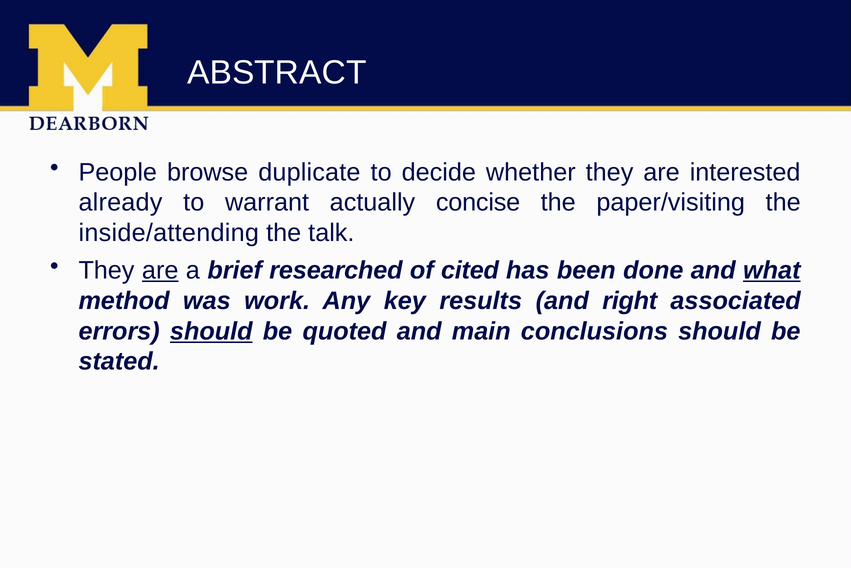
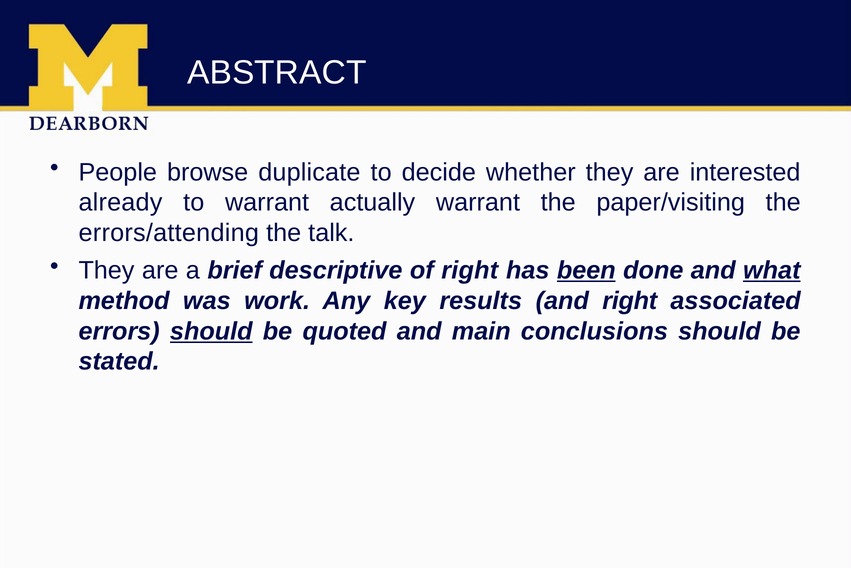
actually concise: concise -> warrant
inside/attending: inside/attending -> errors/attending
are at (160, 270) underline: present -> none
researched: researched -> descriptive
of cited: cited -> right
been underline: none -> present
